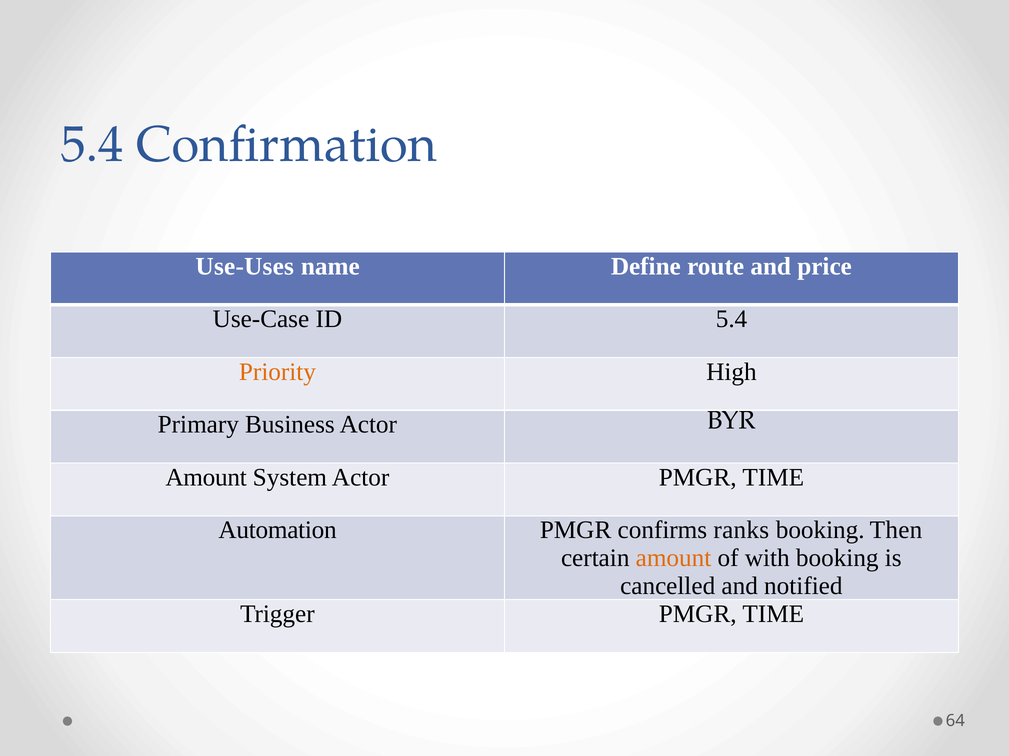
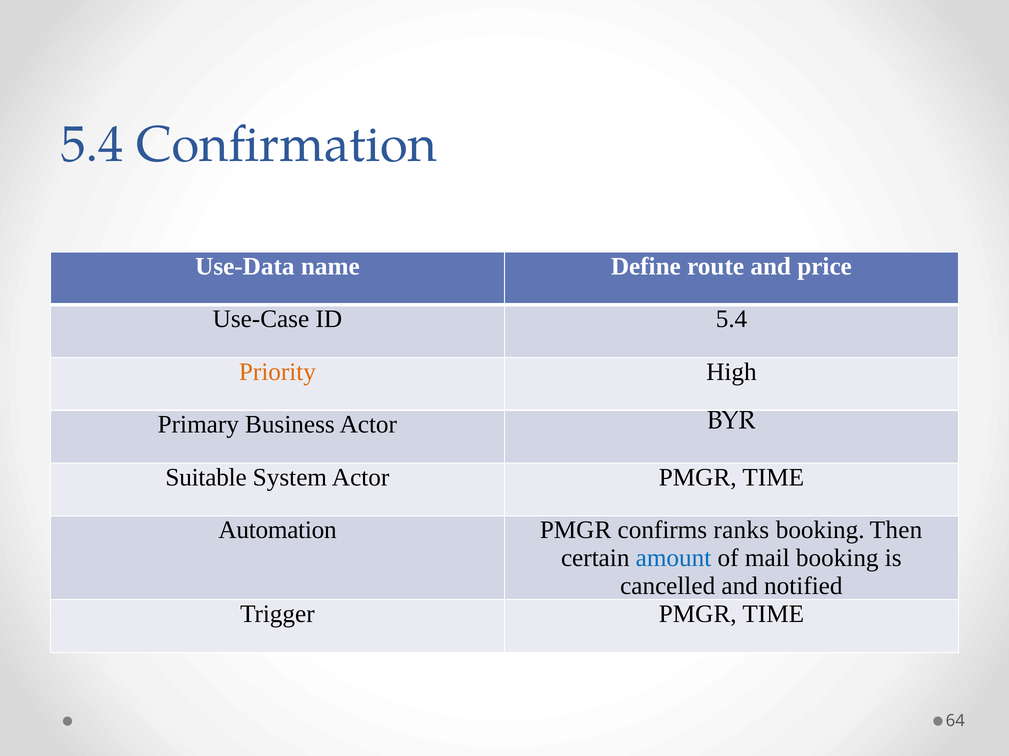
Use-Uses: Use-Uses -> Use-Data
Amount at (206, 478): Amount -> Suitable
amount at (673, 559) colour: orange -> blue
with: with -> mail
